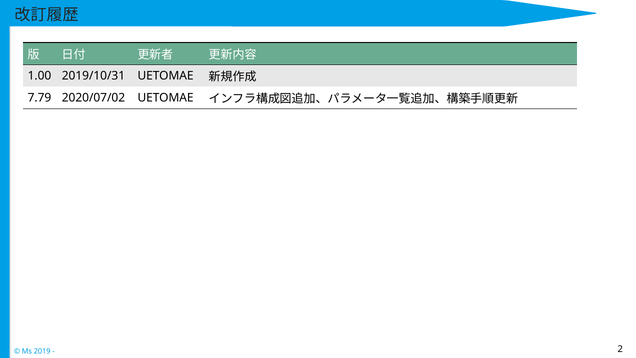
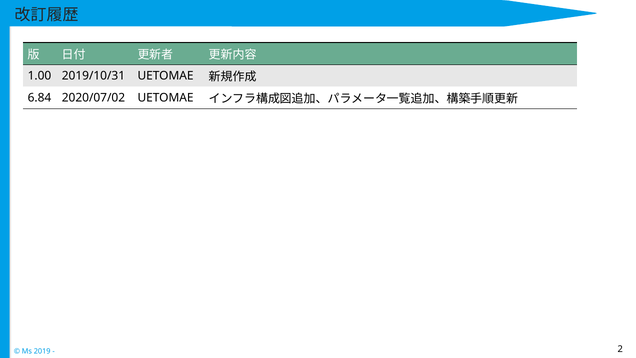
7.79: 7.79 -> 6.84
